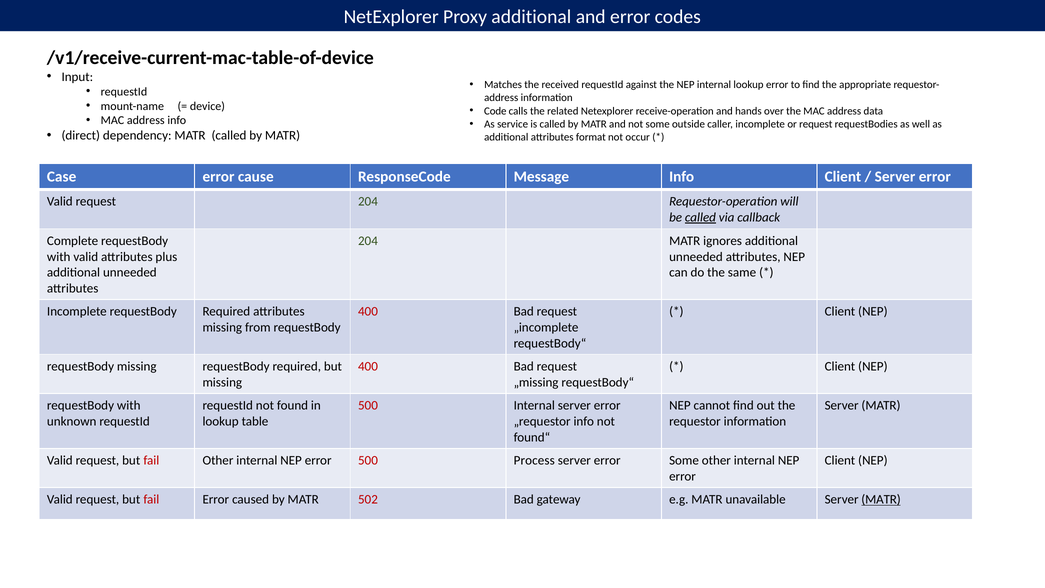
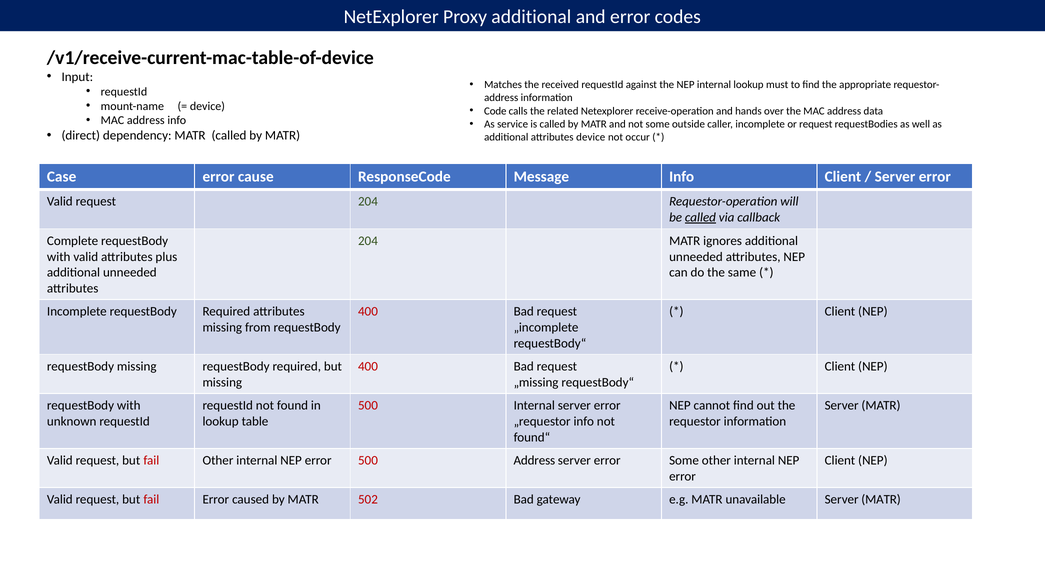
lookup error: error -> must
attributes format: format -> device
500 Process: Process -> Address
MATR at (881, 499) underline: present -> none
